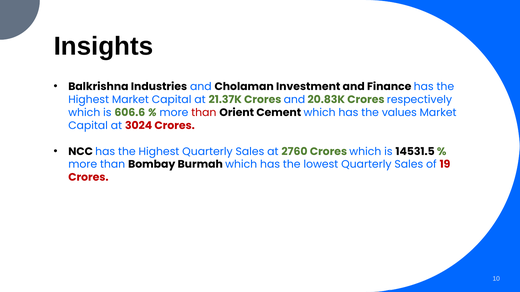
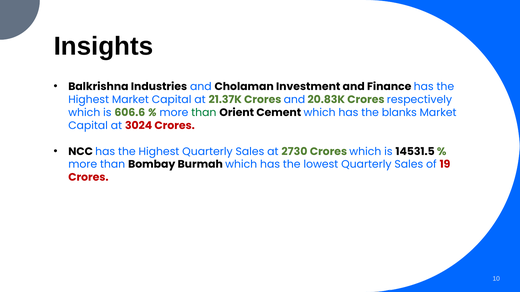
than at (204, 113) colour: red -> green
values: values -> blanks
2760: 2760 -> 2730
